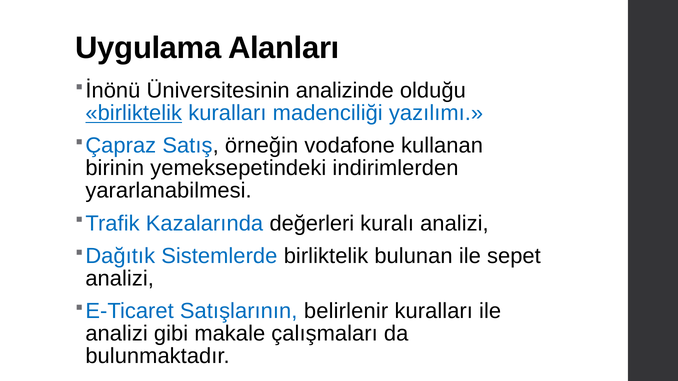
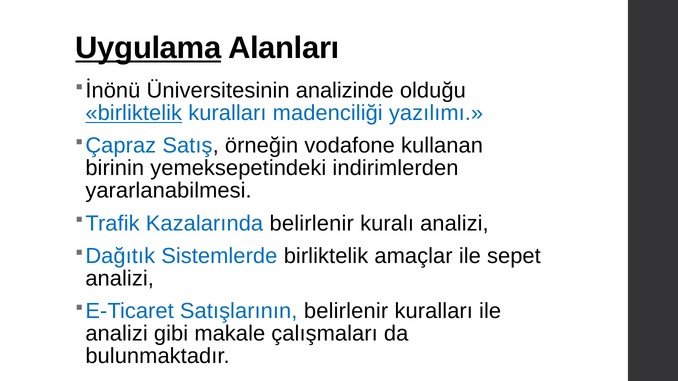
Uygulama underline: none -> present
Kazalarında değerleri: değerleri -> belirlenir
bulunan: bulunan -> amaçlar
